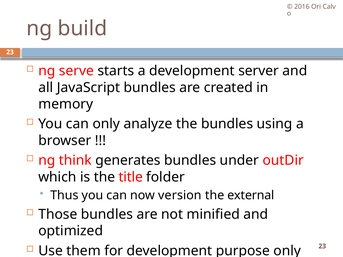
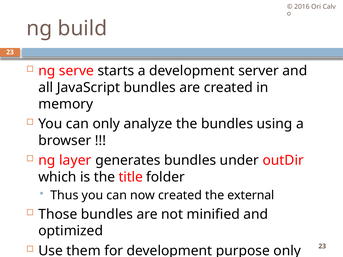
think: think -> layer
now version: version -> created
